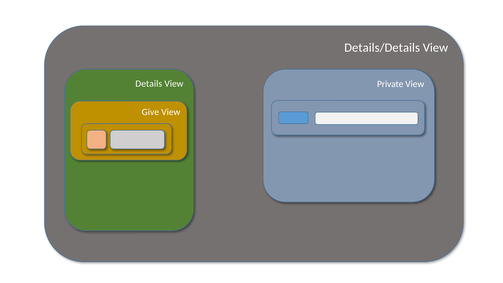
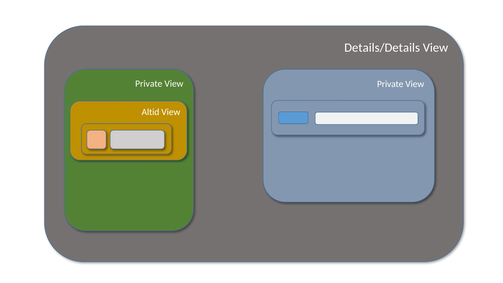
Details at (149, 84): Details -> Private
Give: Give -> Altid
